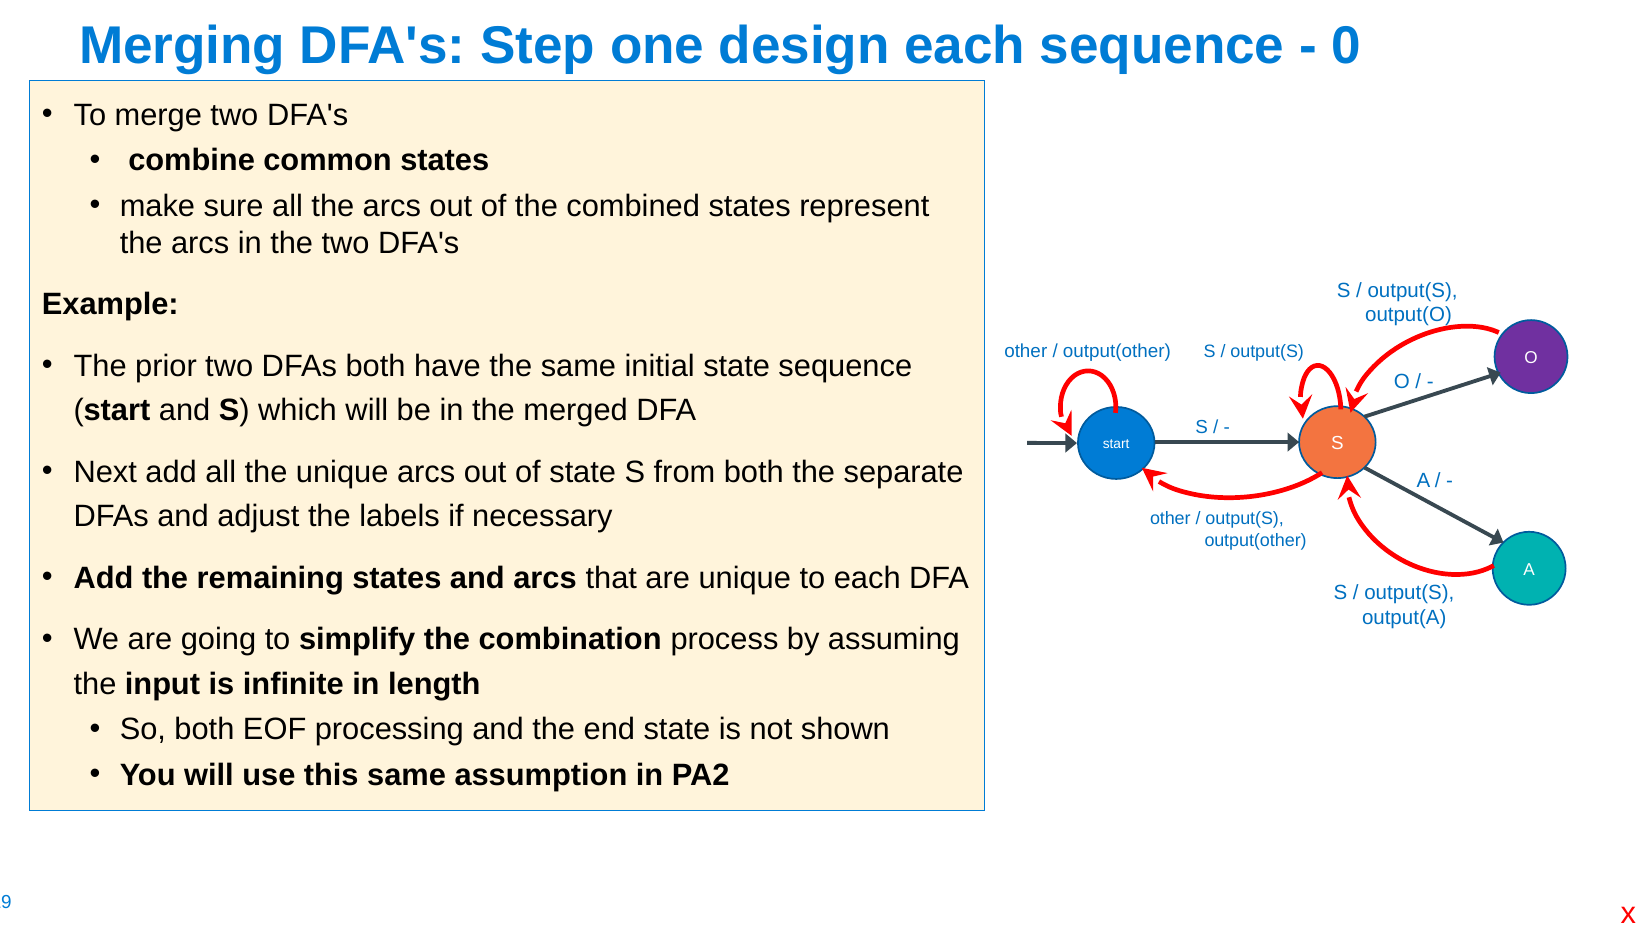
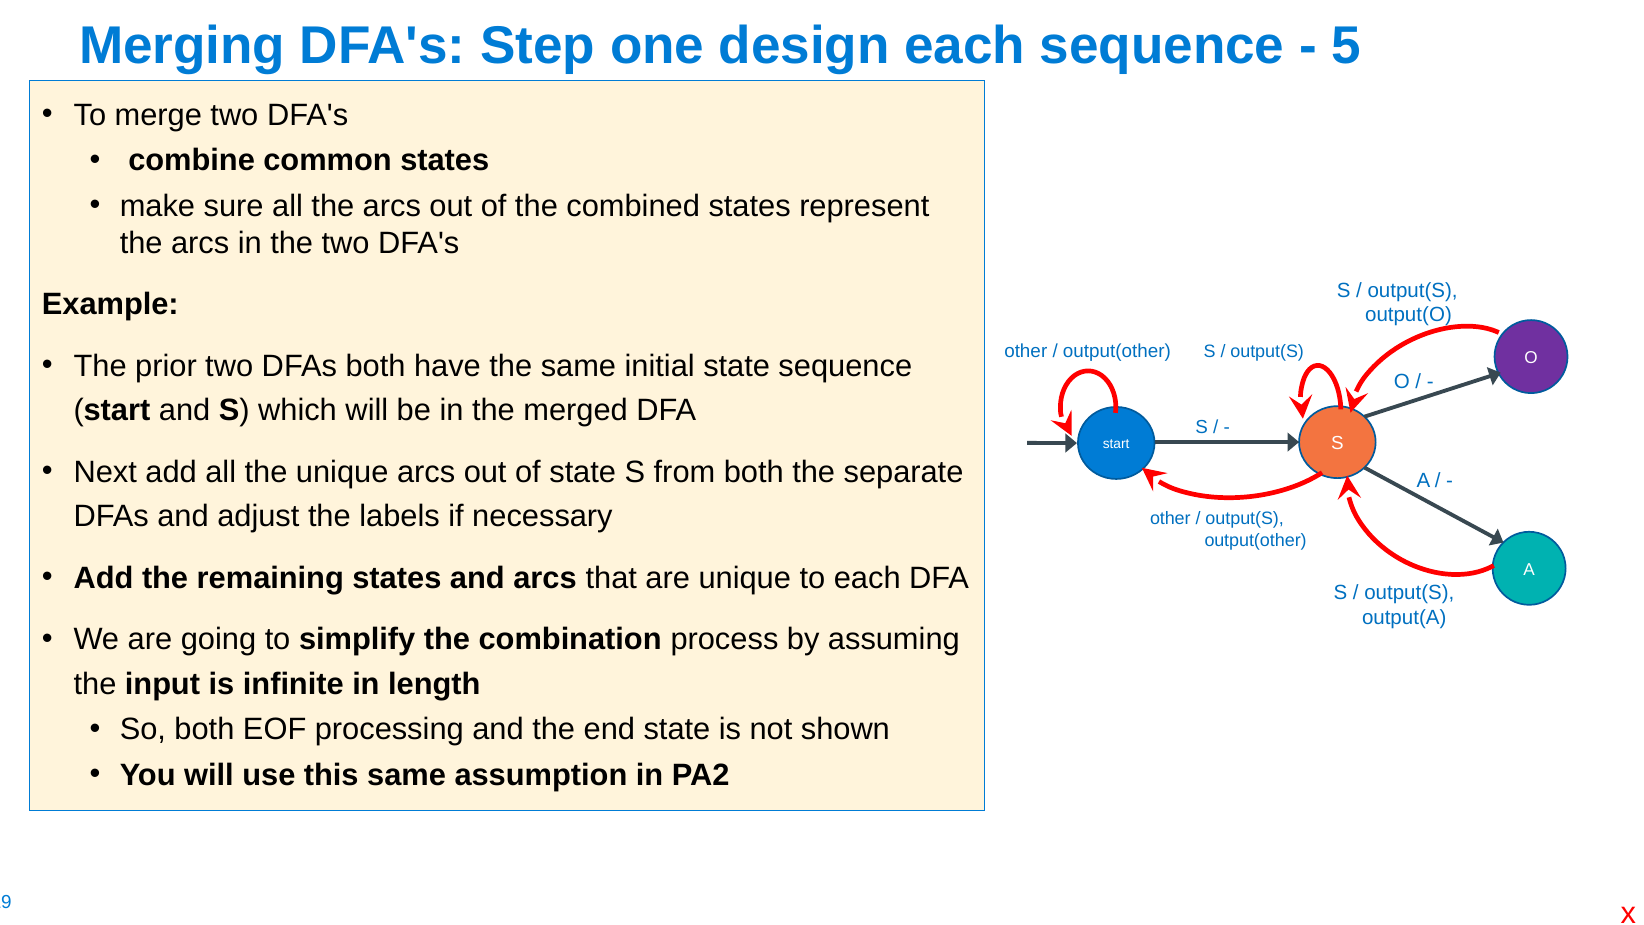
0: 0 -> 5
